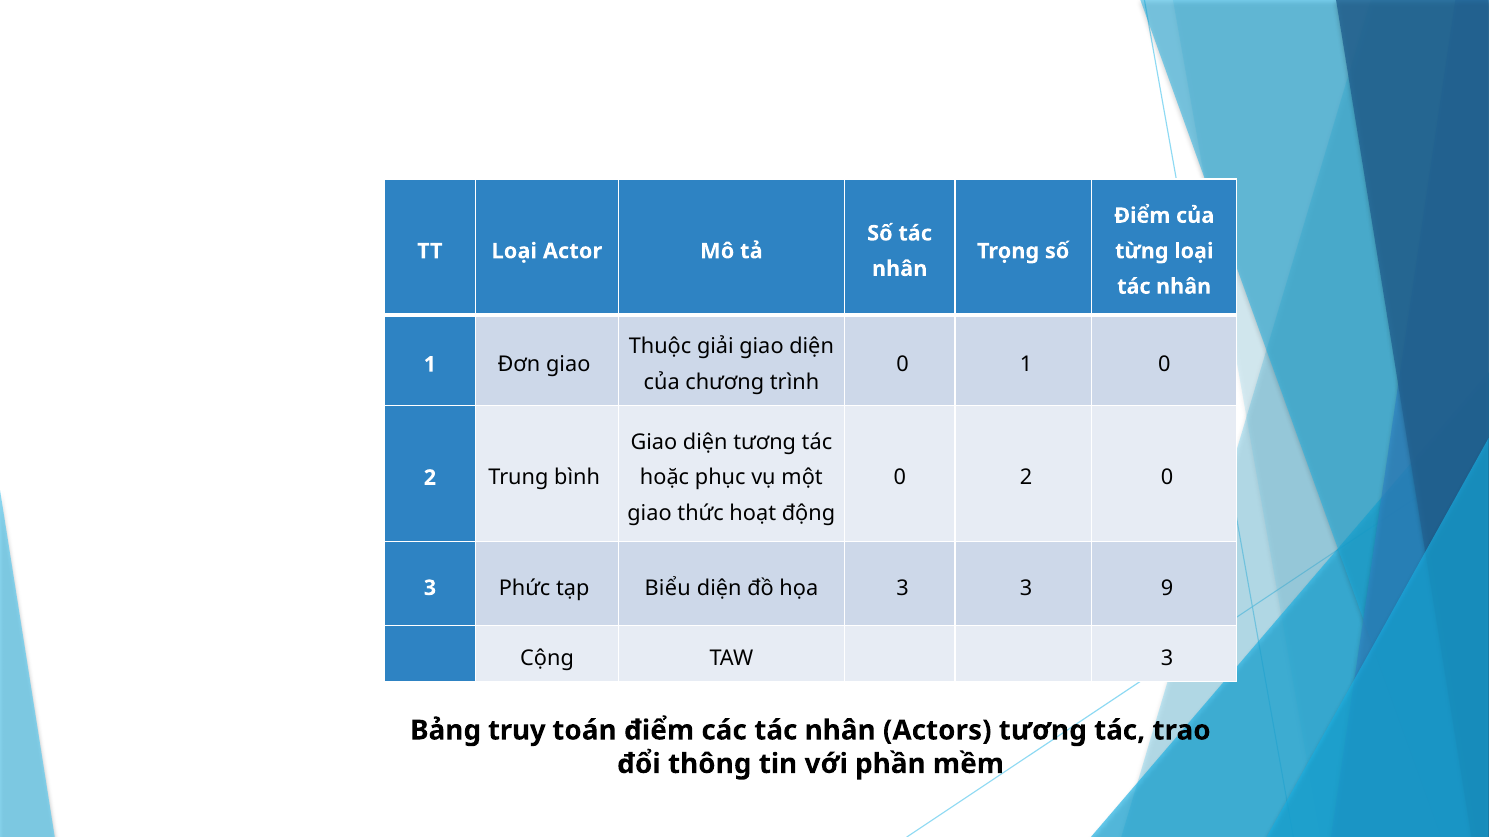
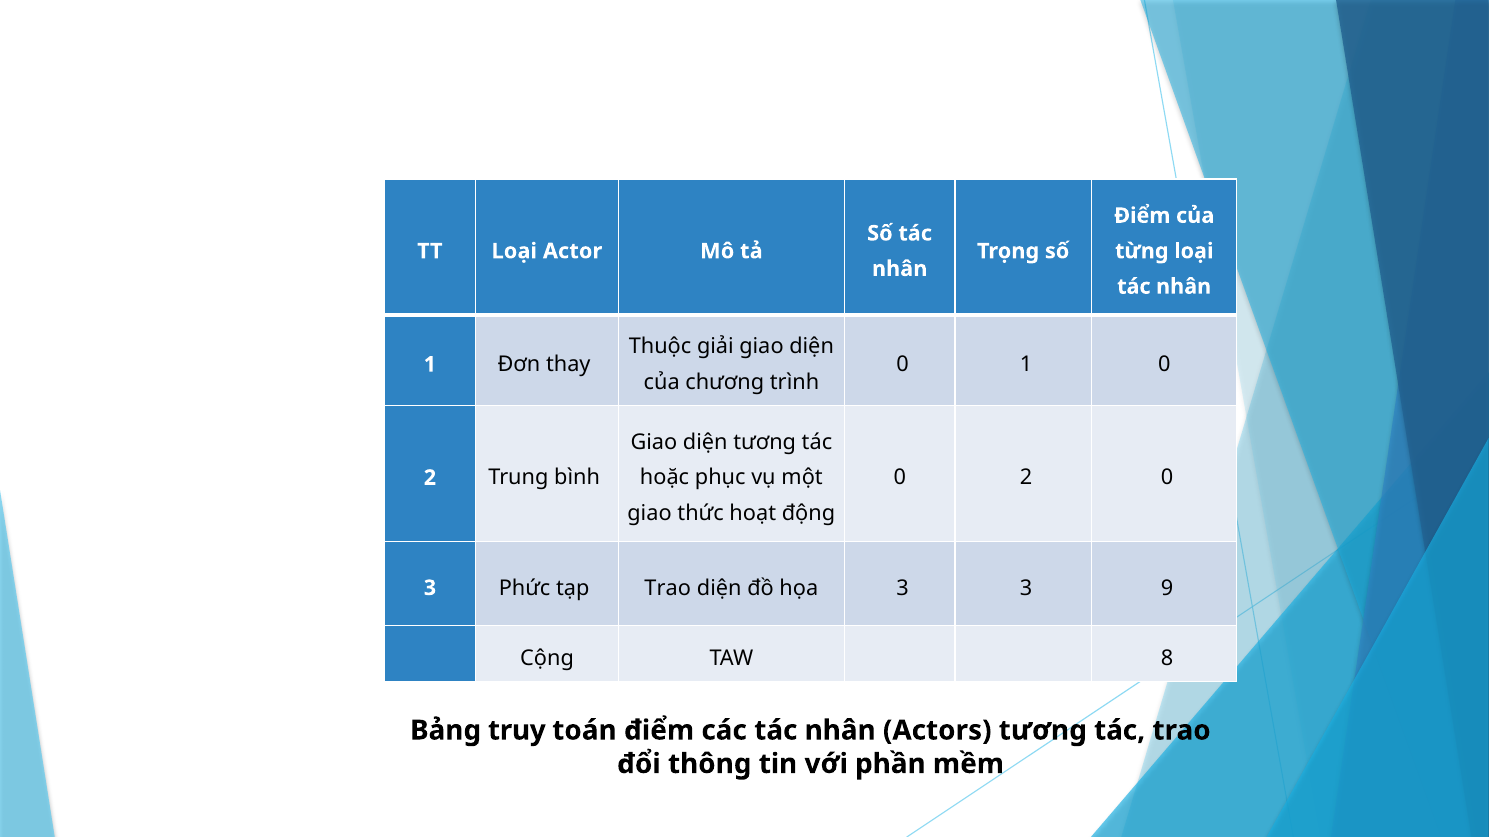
Đơn giao: giao -> thay
tạp Biểu: Biểu -> Trao
TAW 3: 3 -> 8
